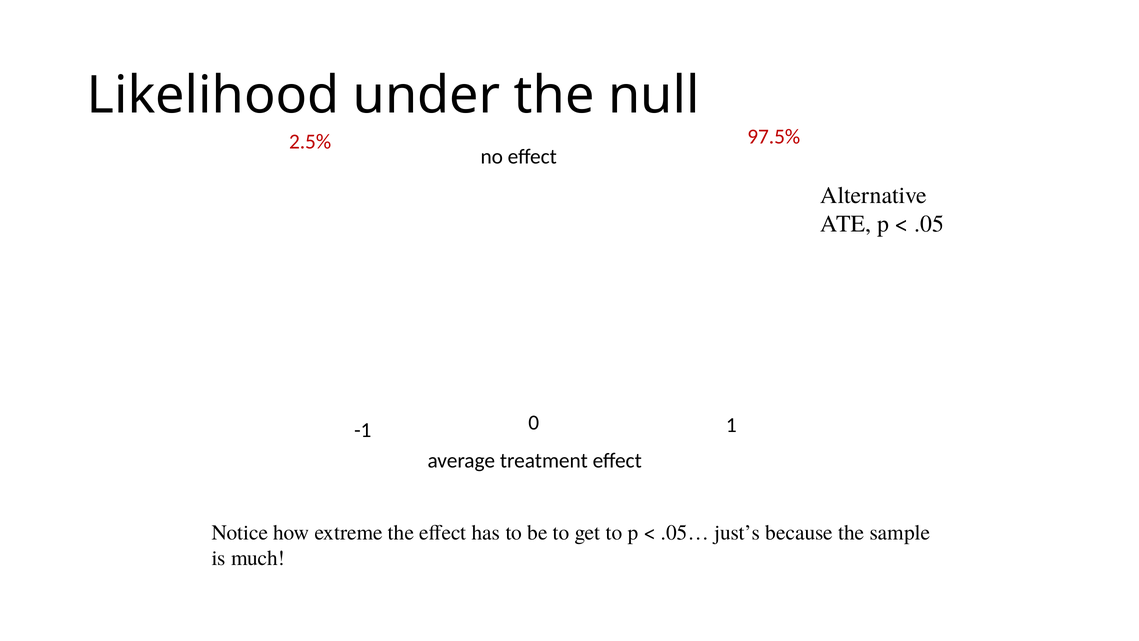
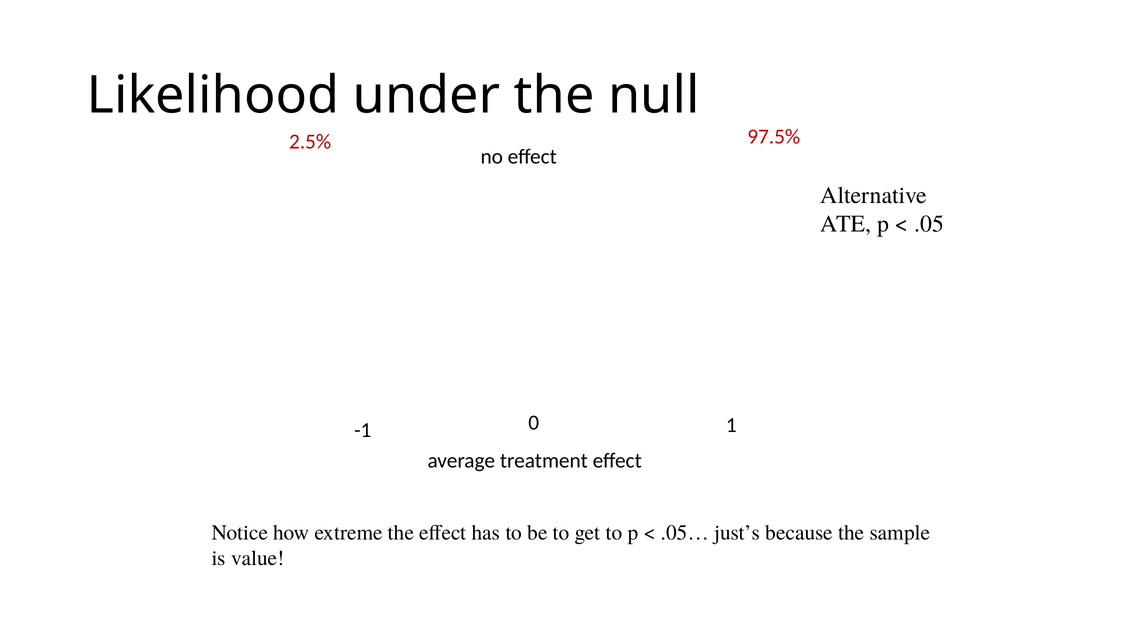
much: much -> value
